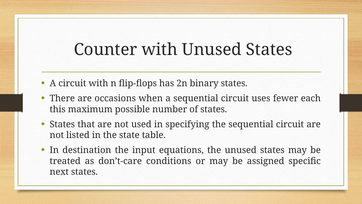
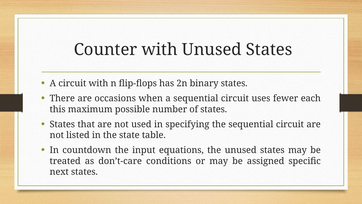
destination: destination -> countdown
